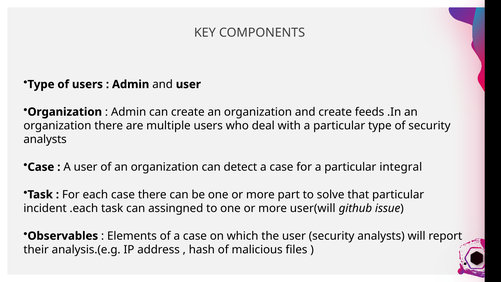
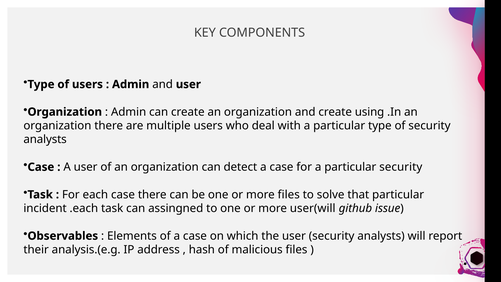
feeds: feeds -> using
particular integral: integral -> security
more part: part -> files
